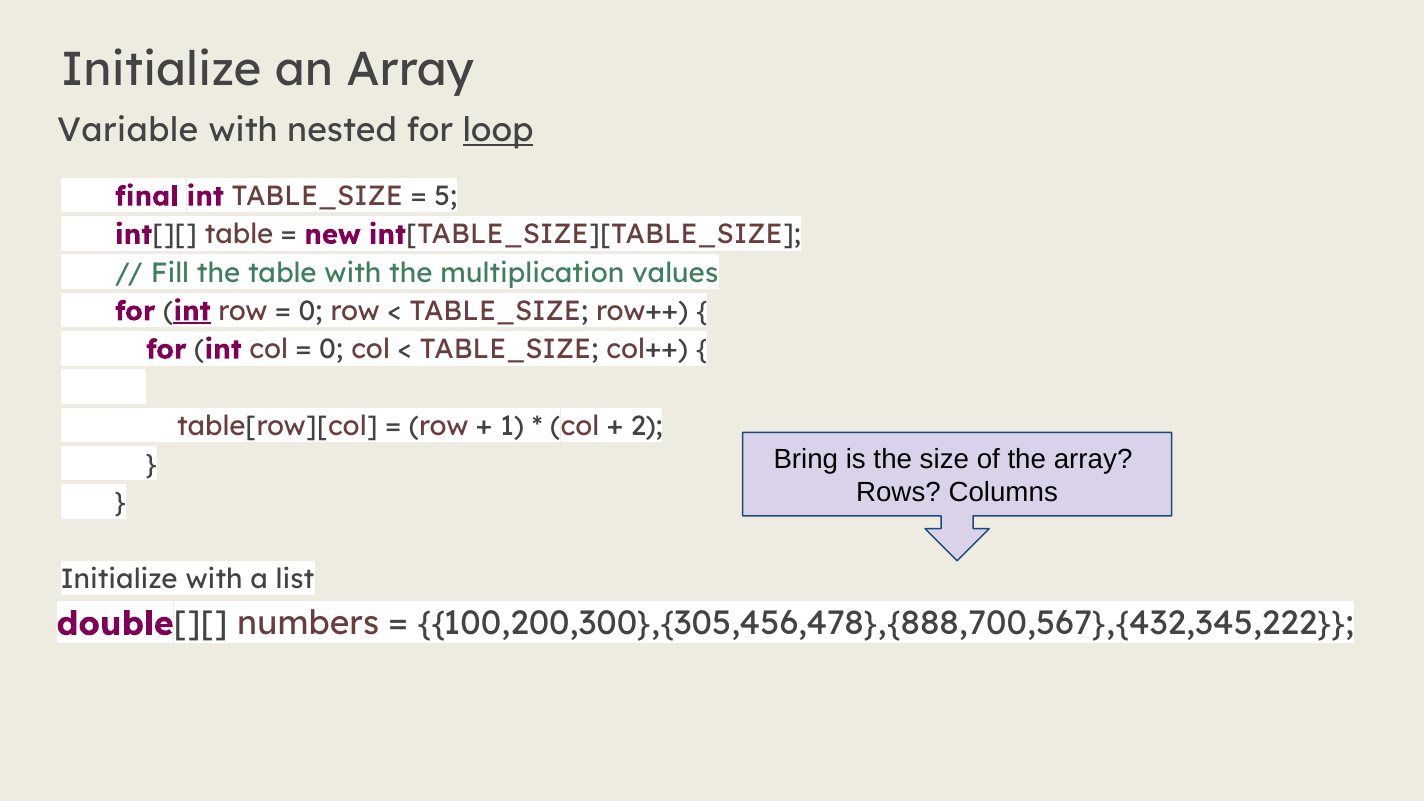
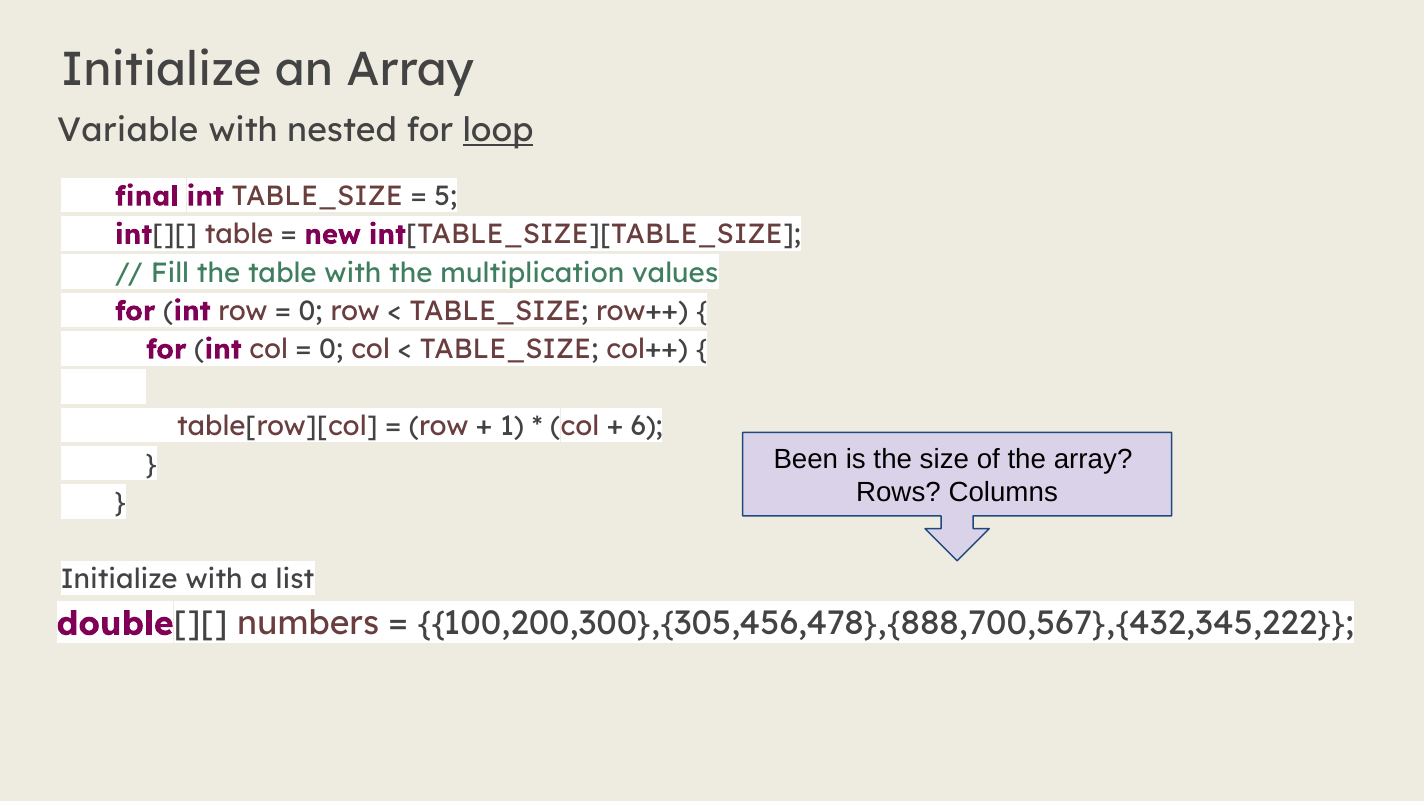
int at (192, 311) underline: present -> none
2: 2 -> 6
Bring: Bring -> Been
